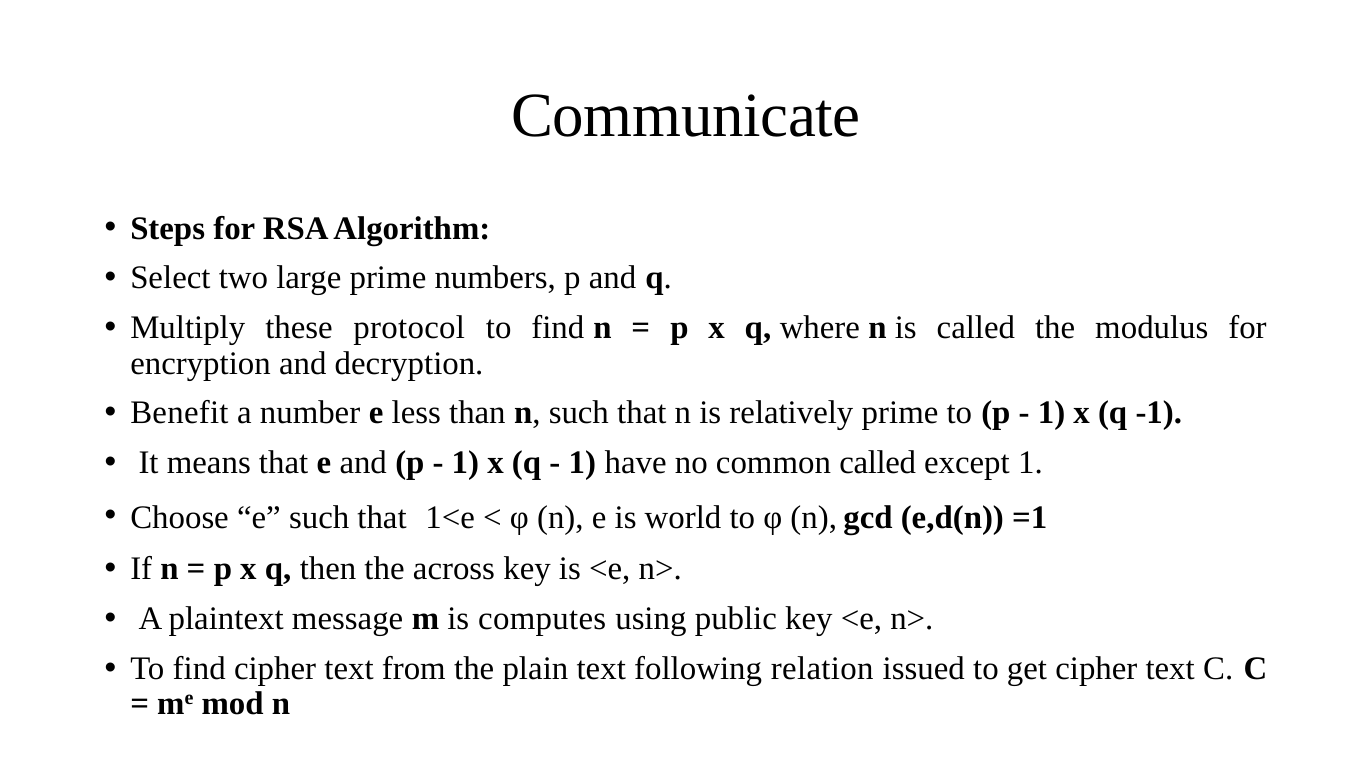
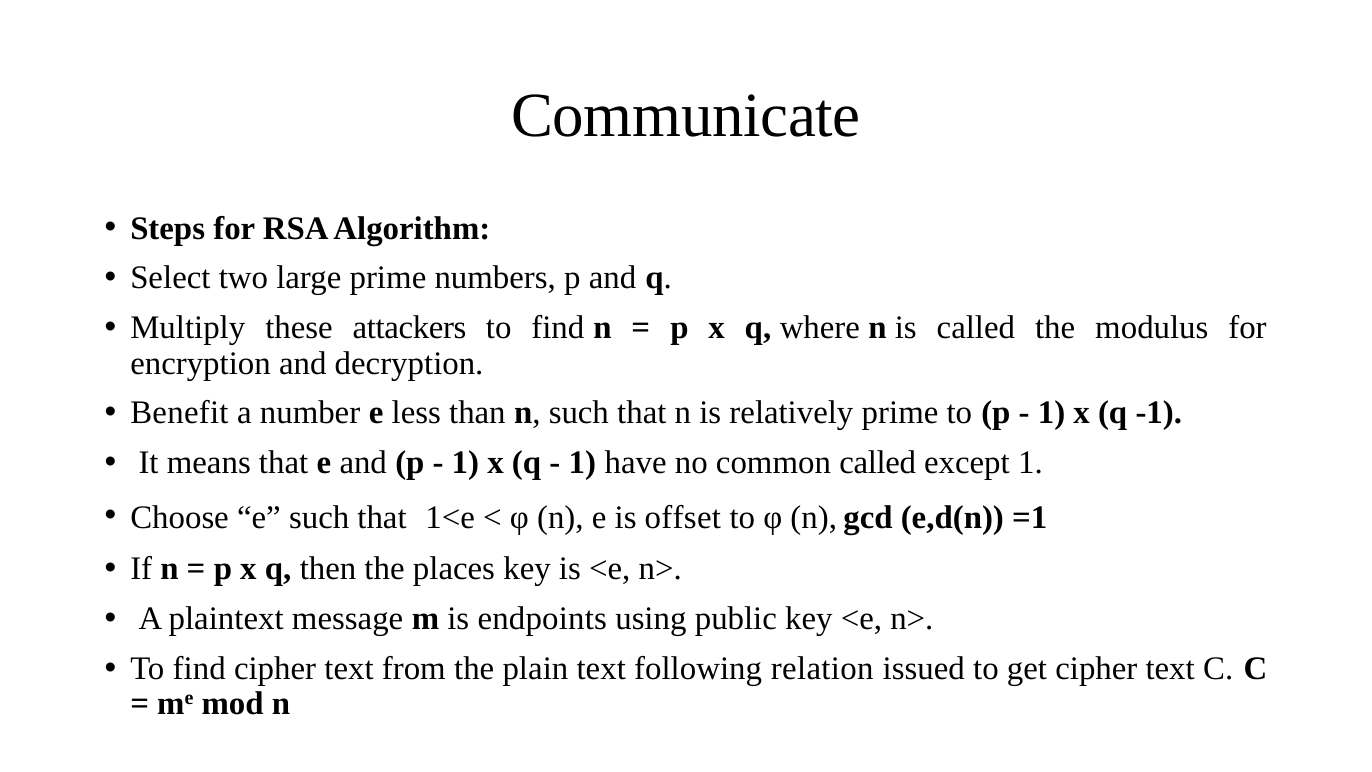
protocol: protocol -> attackers
world: world -> offset
across: across -> places
computes: computes -> endpoints
